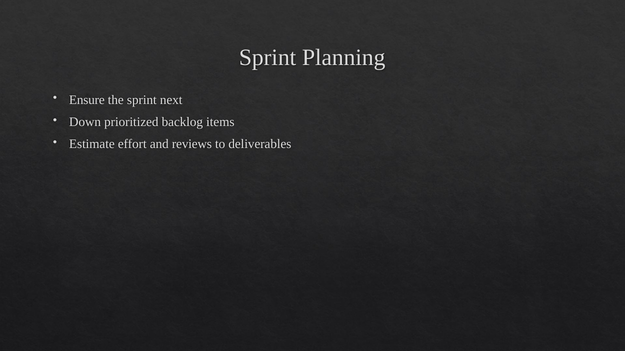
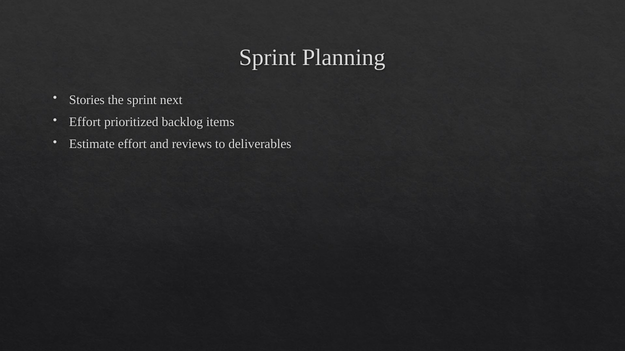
Ensure: Ensure -> Stories
Down at (85, 122): Down -> Effort
